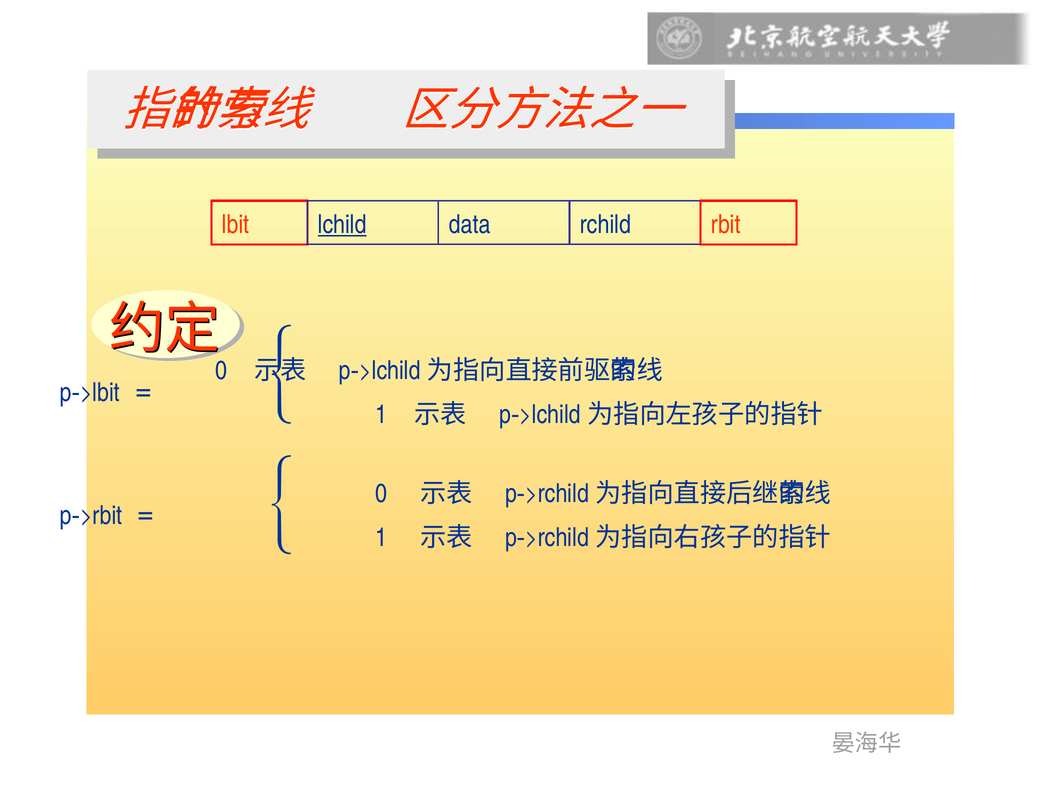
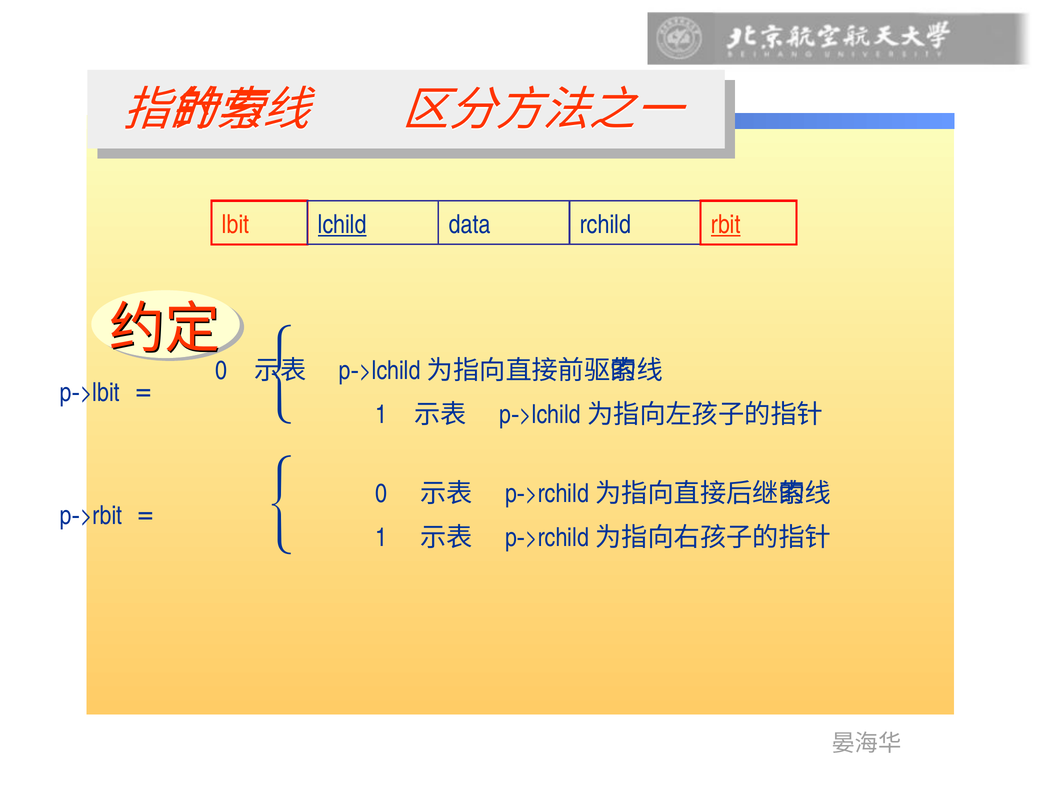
rbit underline: none -> present
